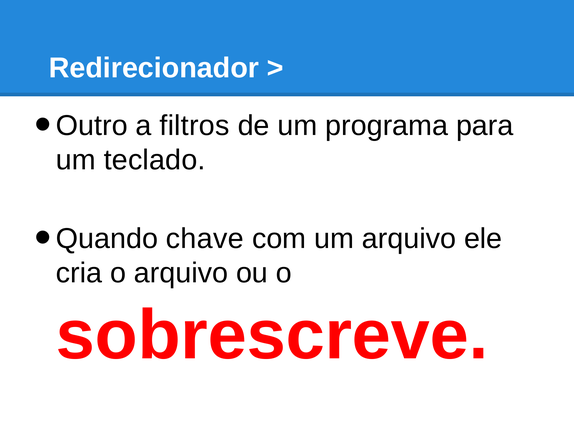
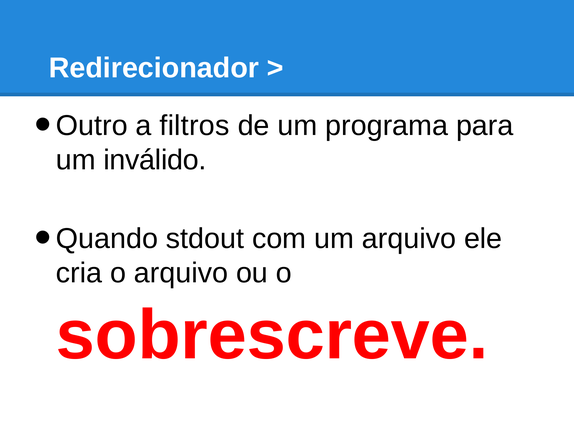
teclado: teclado -> inválido
chave: chave -> stdout
